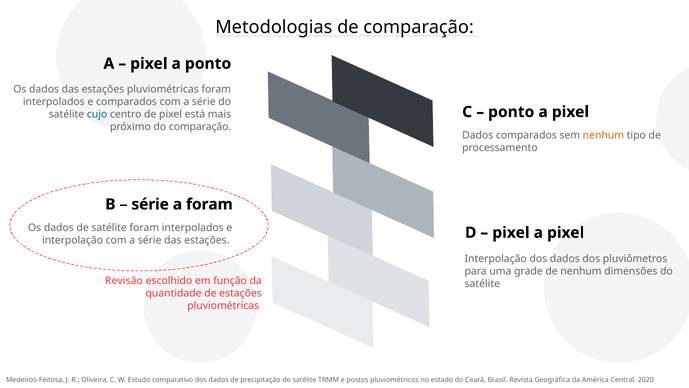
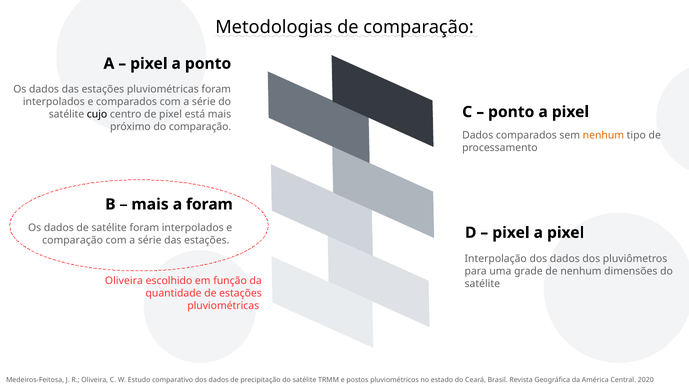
cujo colour: blue -> black
série at (150, 204): série -> mais
interpolação at (73, 240): interpolação -> comparação
Revisão at (124, 281): Revisão -> Oliveira
